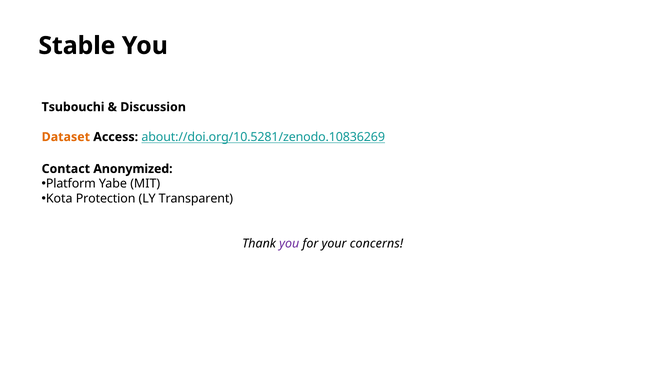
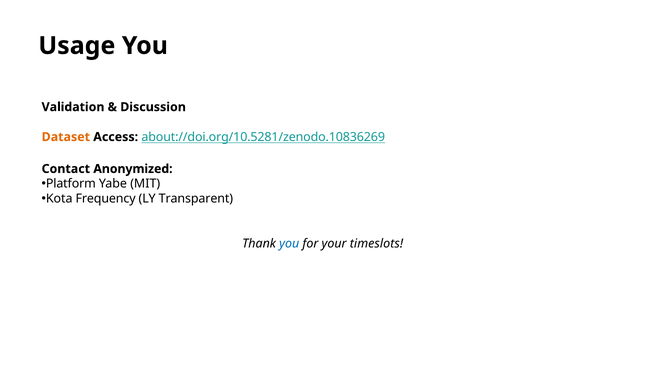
Stable: Stable -> Usage
Tsubouchi: Tsubouchi -> Validation
Protection: Protection -> Frequency
you at (289, 243) colour: purple -> blue
concerns: concerns -> timeslots
